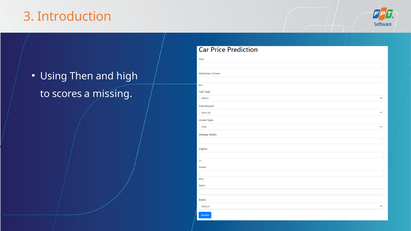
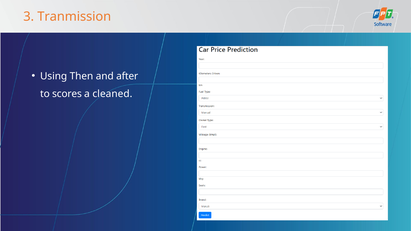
Introduction: Introduction -> Tranmission
high: high -> after
missing: missing -> cleaned
